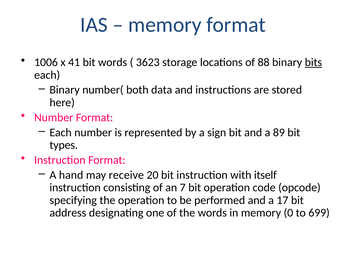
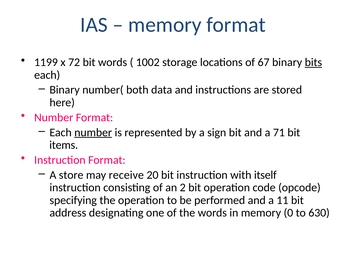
1006: 1006 -> 1199
41: 41 -> 72
3623: 3623 -> 1002
88: 88 -> 67
number at (93, 133) underline: none -> present
89: 89 -> 71
types: types -> items
hand: hand -> store
7: 7 -> 2
17: 17 -> 11
699: 699 -> 630
